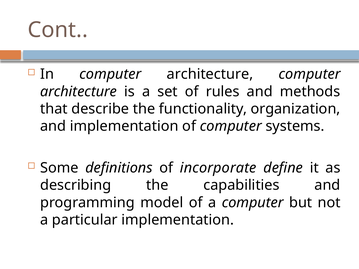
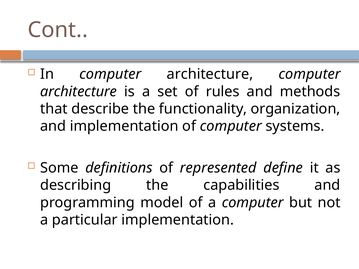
incorporate: incorporate -> represented
